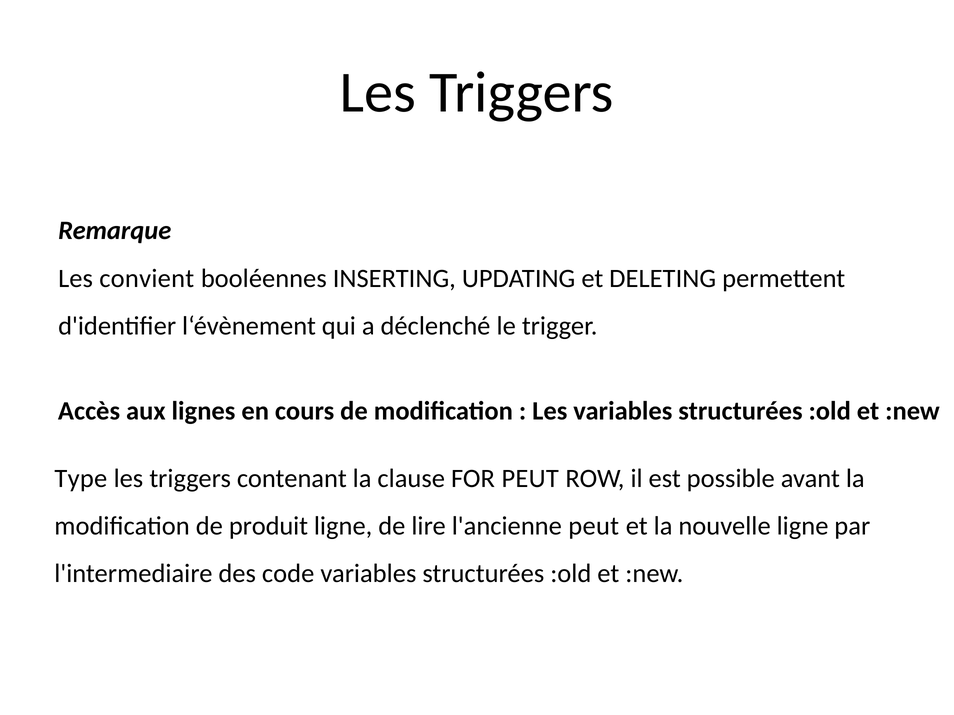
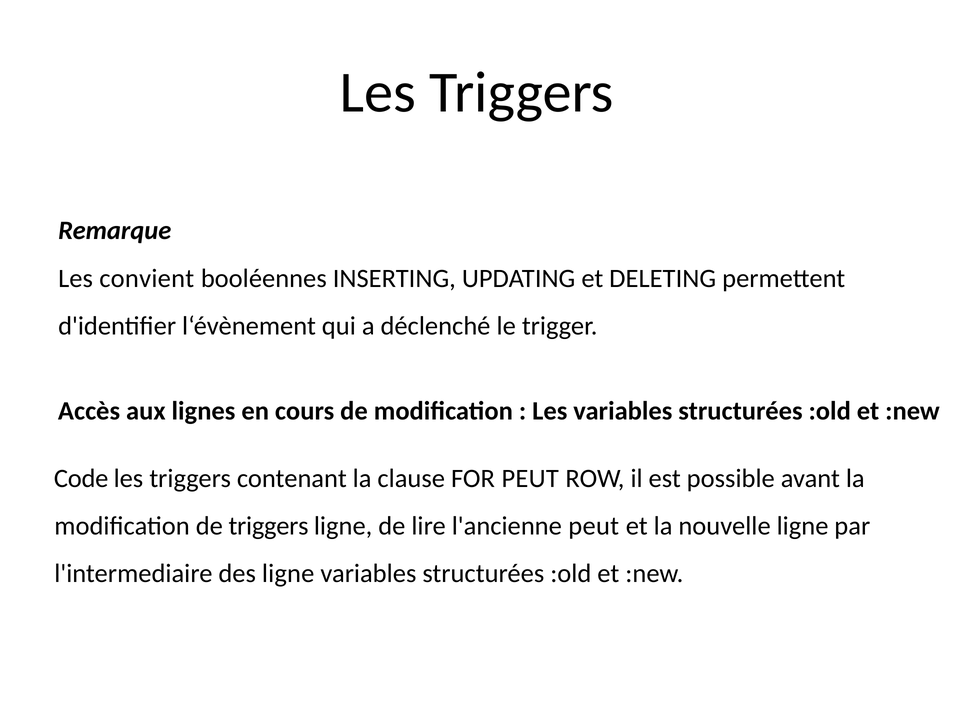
Type: Type -> Code
de produit: produit -> triggers
des code: code -> ligne
